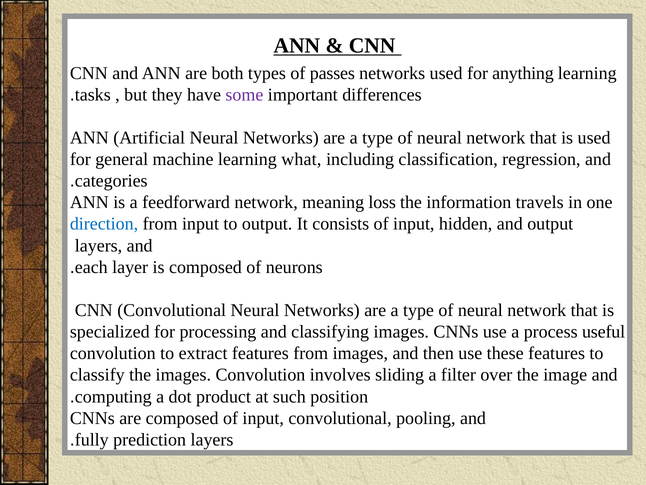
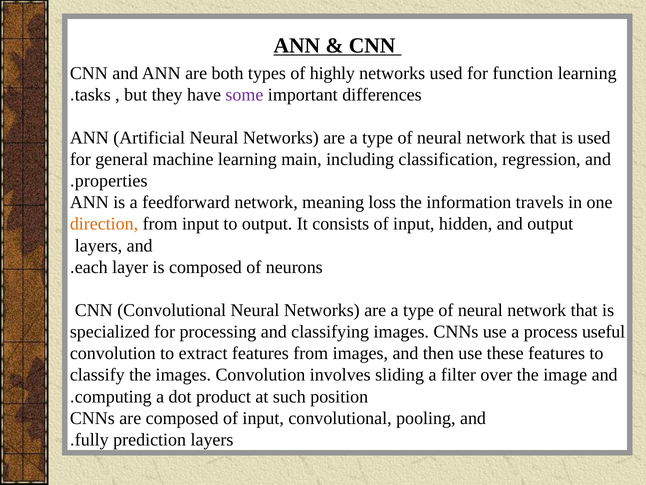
passes: passes -> highly
anything: anything -> function
what: what -> main
categories: categories -> properties
direction colour: blue -> orange
